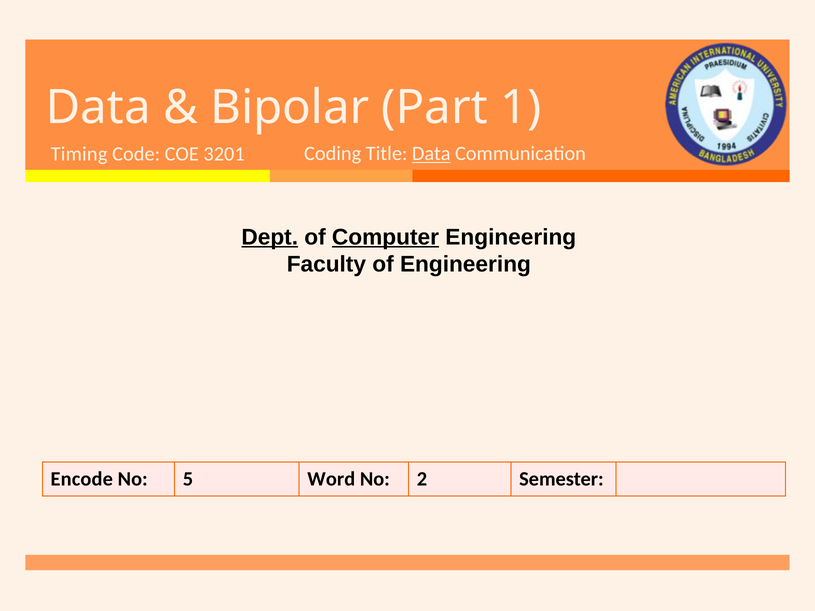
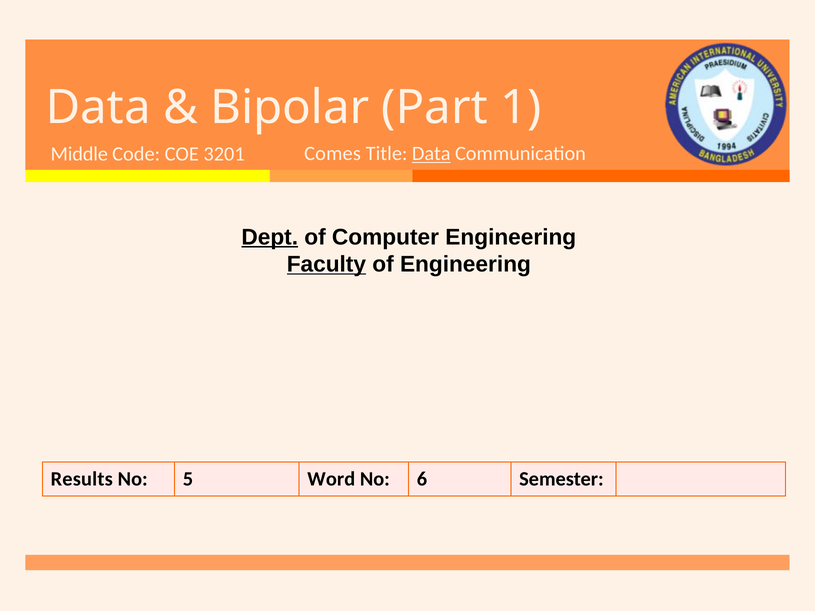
Coding: Coding -> Comes
Timing: Timing -> Middle
Computer underline: present -> none
Faculty underline: none -> present
Encode: Encode -> Results
2: 2 -> 6
